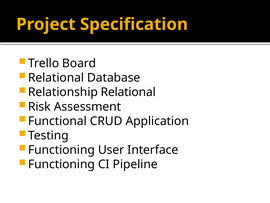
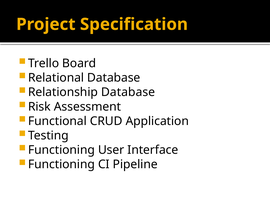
Relationship Relational: Relational -> Database
